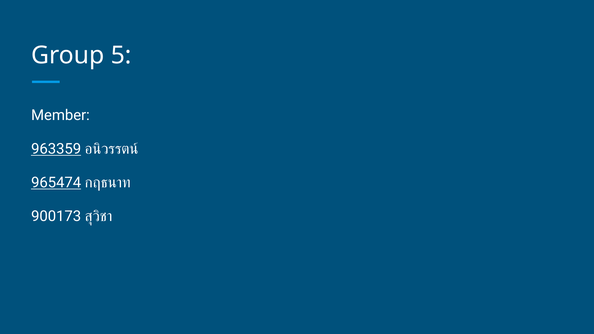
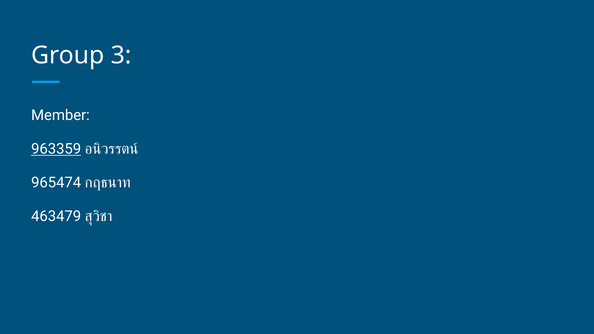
5: 5 -> 3
965474 underline: present -> none
900173: 900173 -> 463479
